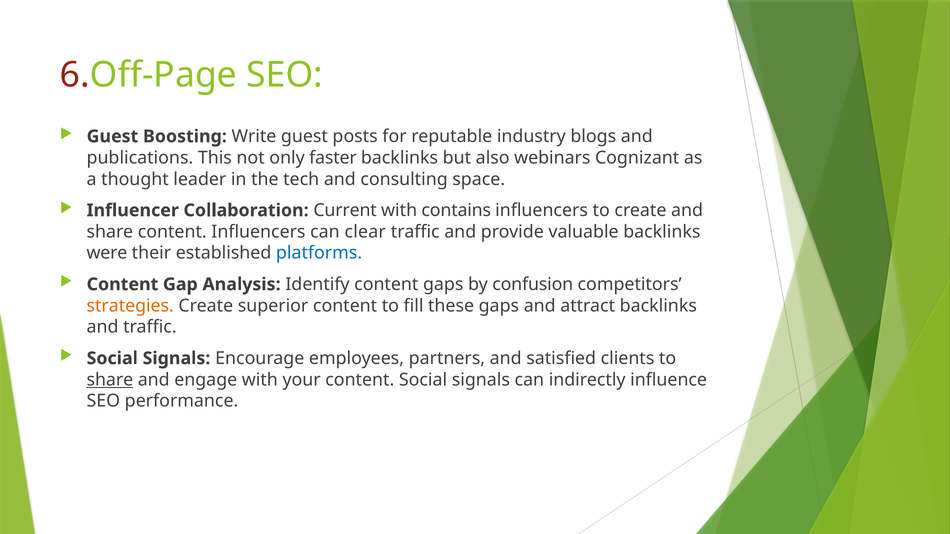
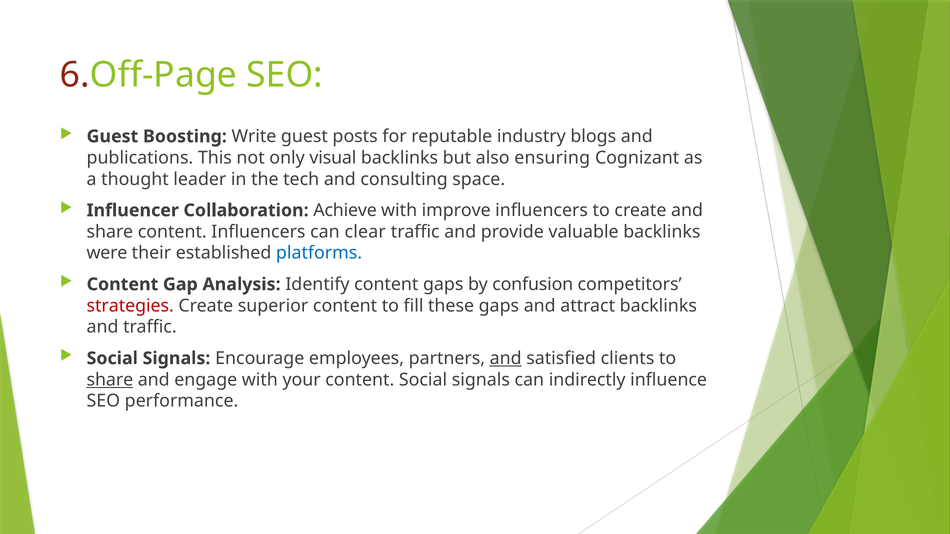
faster: faster -> visual
webinars: webinars -> ensuring
Current: Current -> Achieve
contains: contains -> improve
strategies colour: orange -> red
and at (506, 359) underline: none -> present
